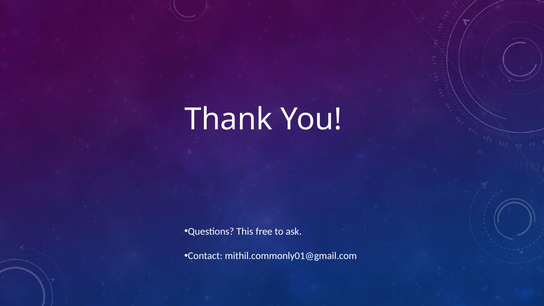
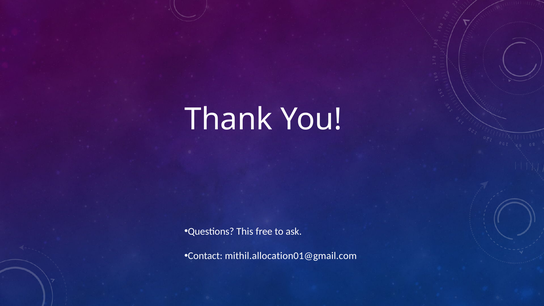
mithil.commonly01@gmail.com: mithil.commonly01@gmail.com -> mithil.allocation01@gmail.com
